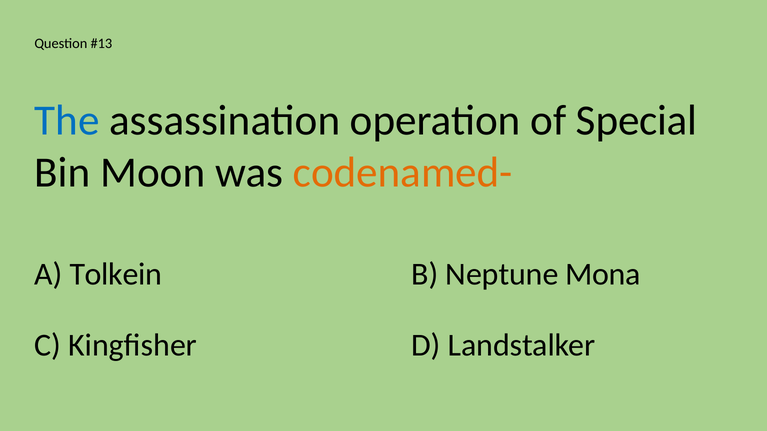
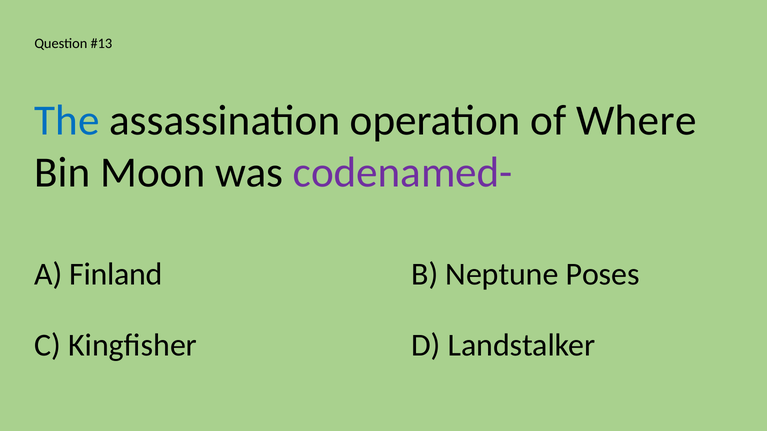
Special: Special -> Where
codenamed- colour: orange -> purple
Tolkein: Tolkein -> Finland
Mona: Mona -> Poses
